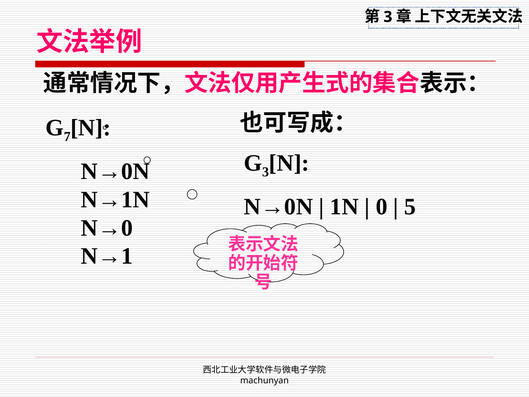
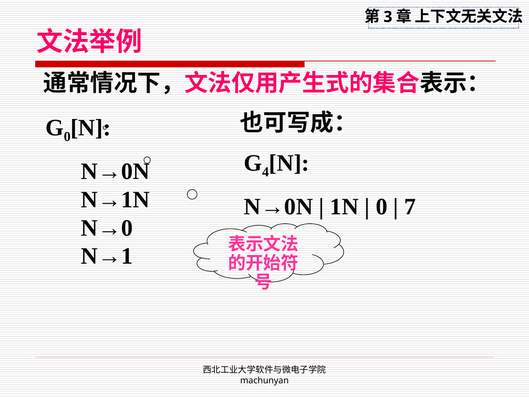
7 at (67, 137): 7 -> 0
3 at (266, 172): 3 -> 4
5: 5 -> 7
